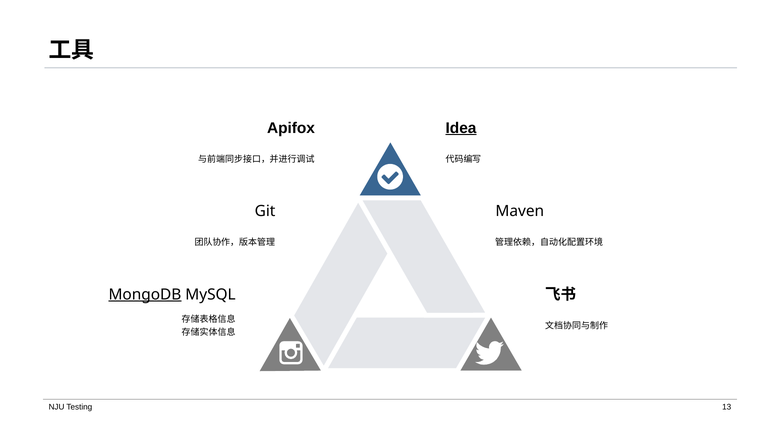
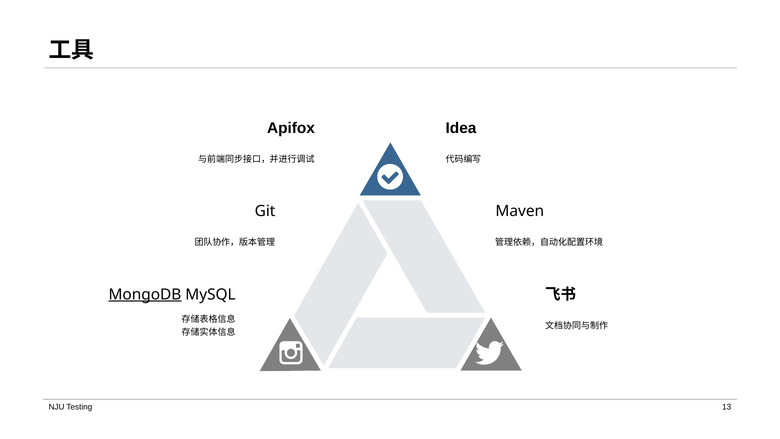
Idea underline: present -> none
